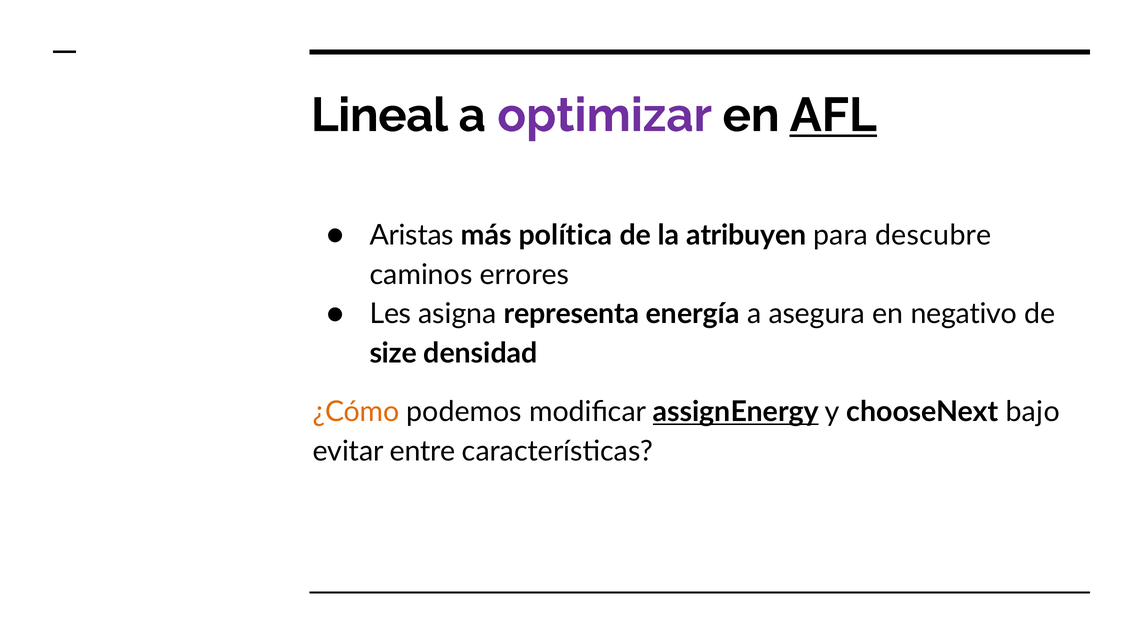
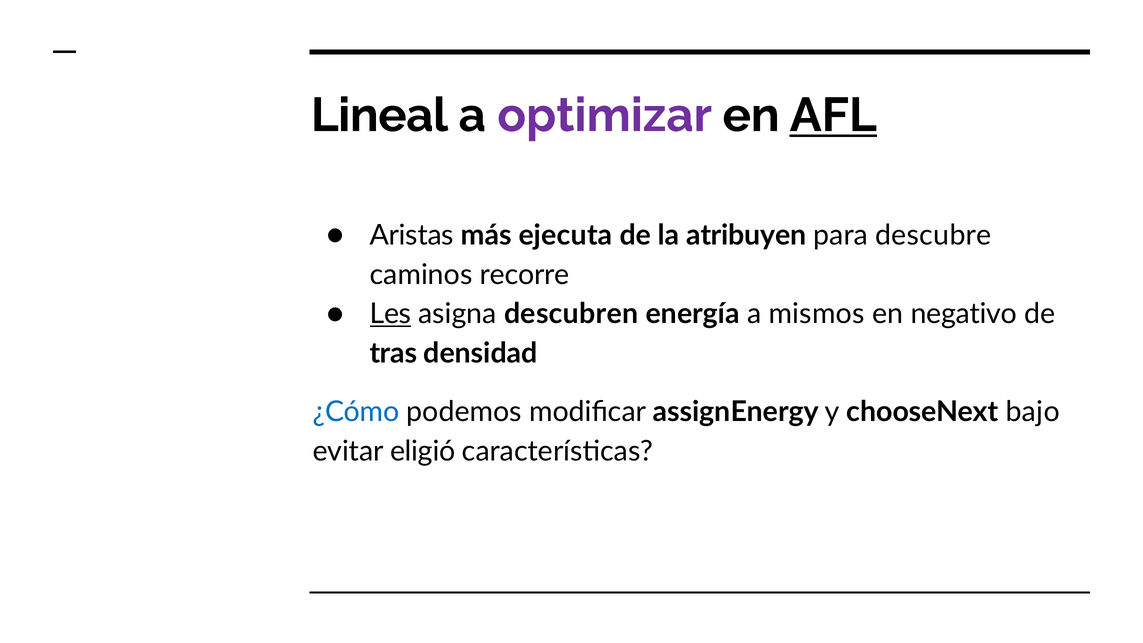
política: política -> ejecuta
errores: errores -> recorre
Les underline: none -> present
representa: representa -> descubren
asegura: asegura -> mismos
size: size -> tras
¿Cómo colour: orange -> blue
assignEnergy underline: present -> none
entre: entre -> eligió
